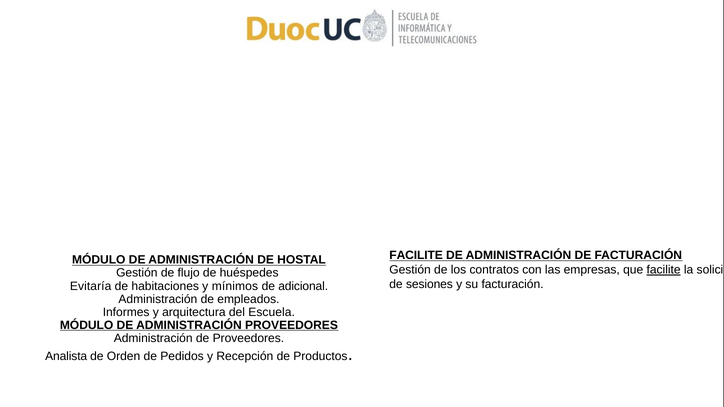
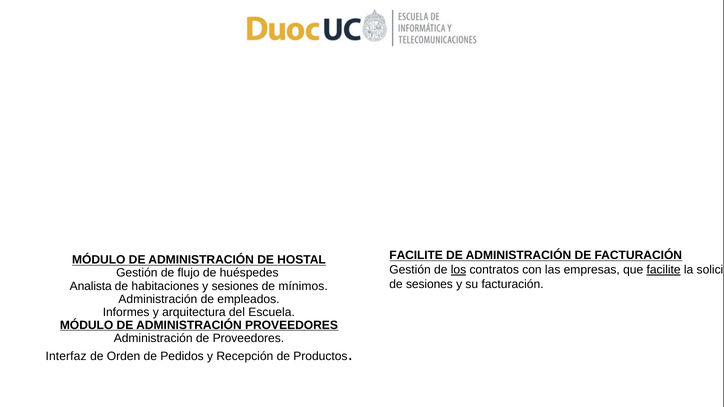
los underline: none -> present
Evitaría: Evitaría -> Analista
y mínimos: mínimos -> sesiones
adicional: adicional -> mínimos
Analista: Analista -> Interfaz
